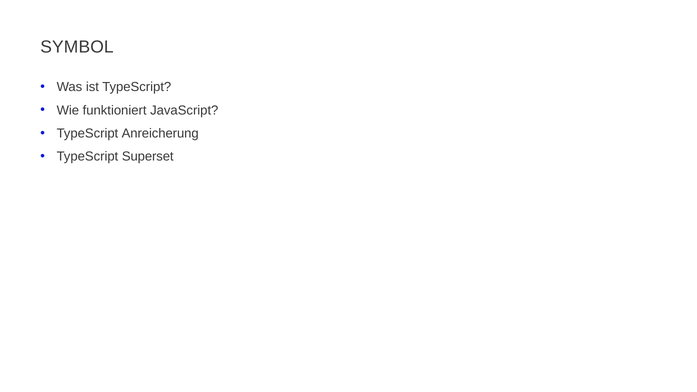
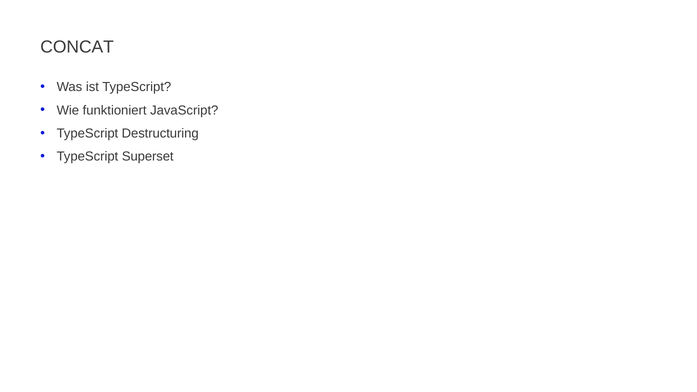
SYMBOL: SYMBOL -> CONCAT
Anreicherung: Anreicherung -> Destructuring
